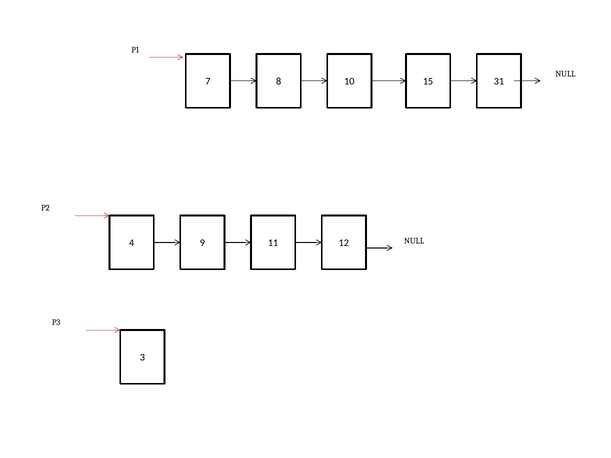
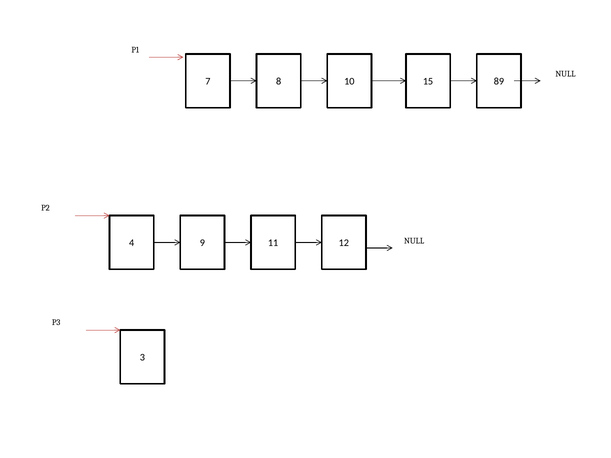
31: 31 -> 89
